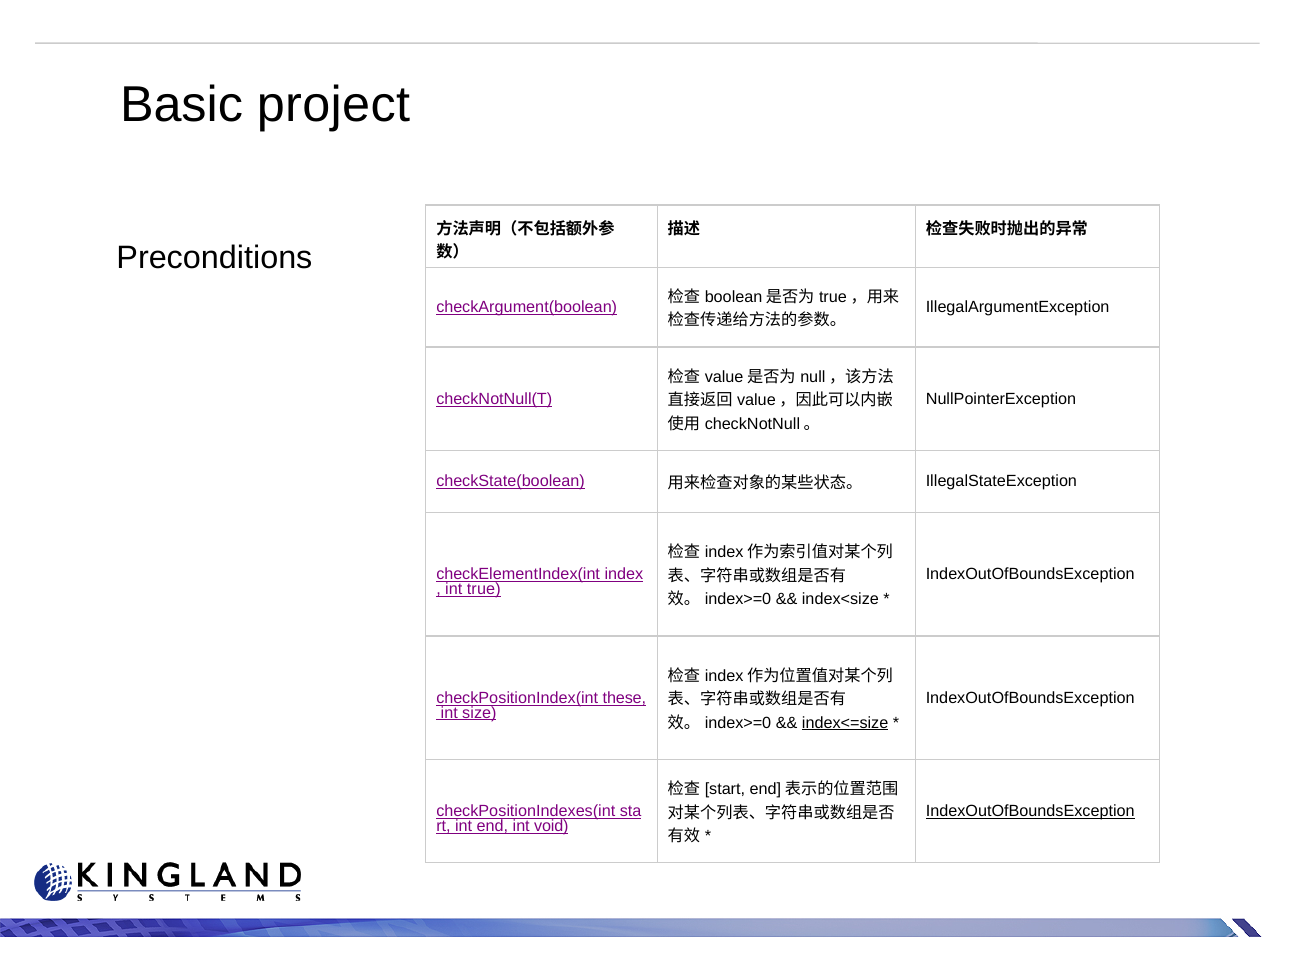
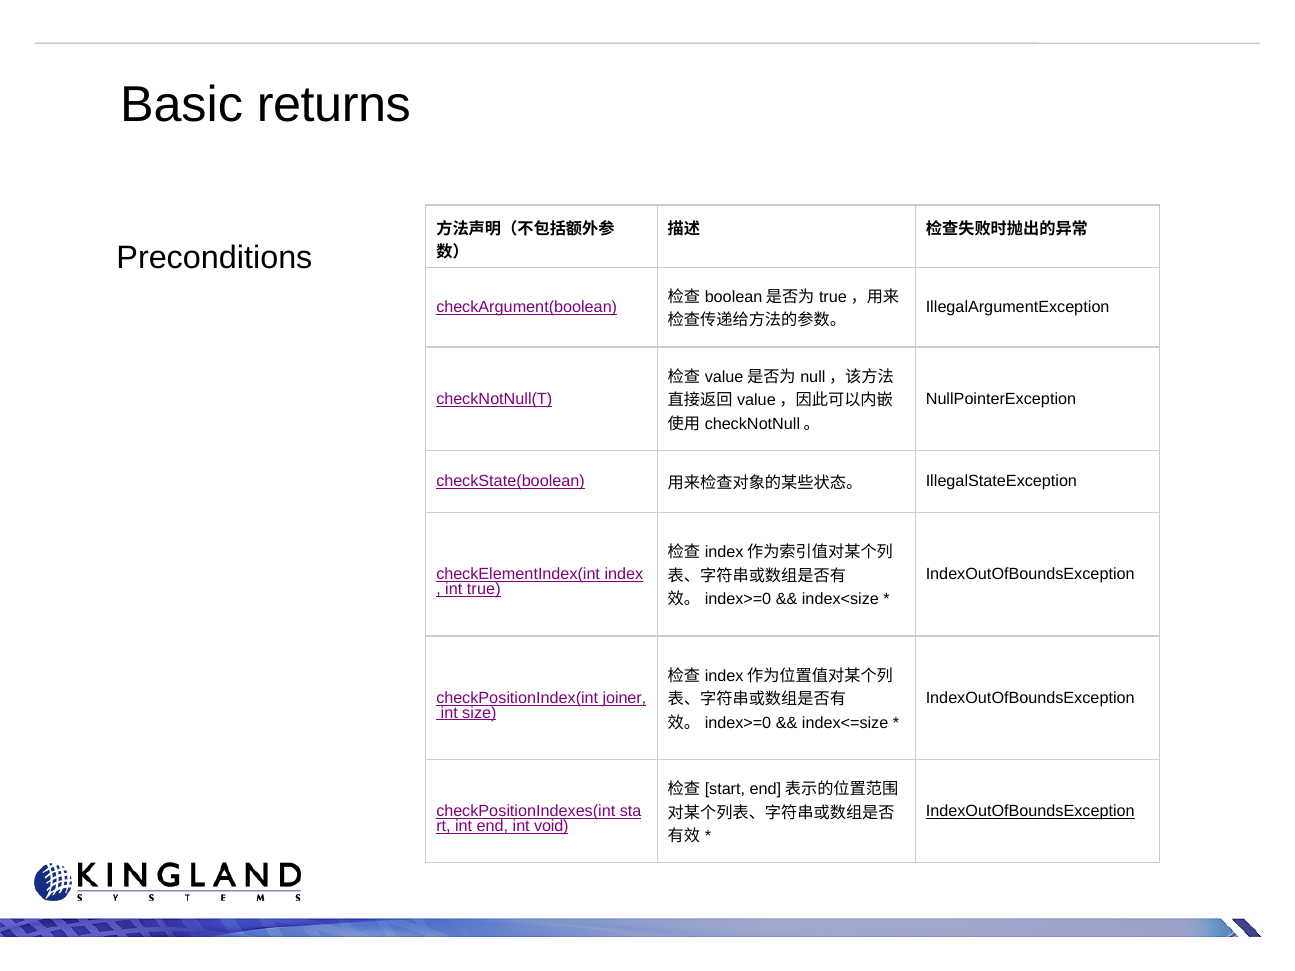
project: project -> returns
these: these -> joiner
index<=size underline: present -> none
